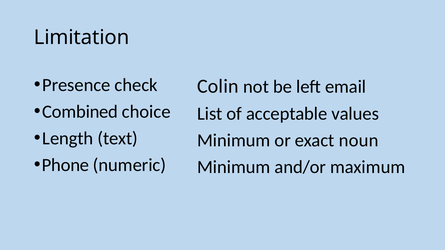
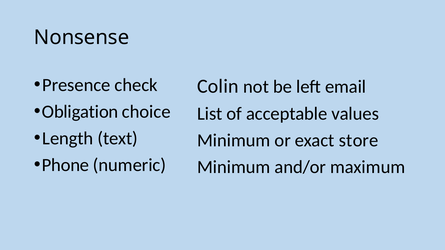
Limitation: Limitation -> Nonsense
Combined: Combined -> Obligation
noun: noun -> store
